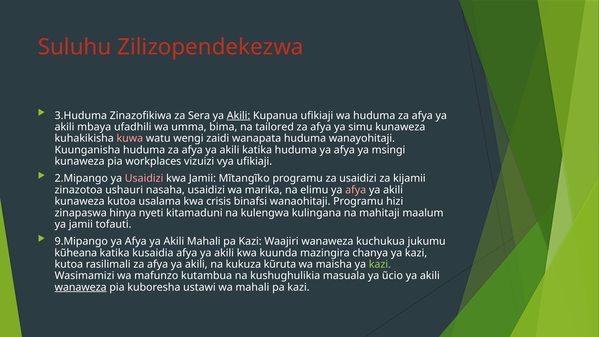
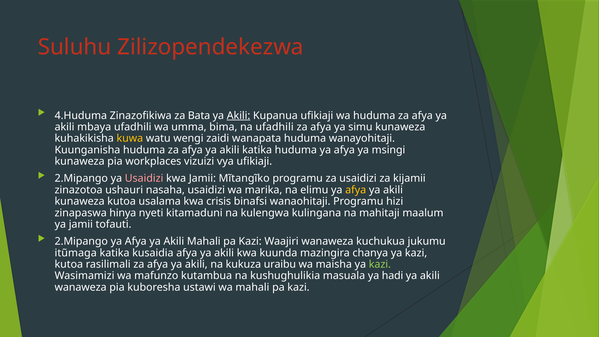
3.Huduma: 3.Huduma -> 4.Huduma
Sera: Sera -> Bata
na tailored: tailored -> ufadhili
kuwa colour: pink -> yellow
afya at (356, 190) colour: pink -> yellow
9.Mipango at (81, 241): 9.Mipango -> 2.Mipango
kũheana: kũheana -> itũmaga
kũruta: kũruta -> uraibu
ũcio: ũcio -> hadi
wanaweza at (81, 287) underline: present -> none
